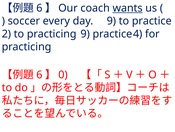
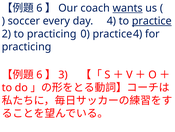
day 9: 9 -> 4
practice underline: none -> present
practicing 9: 9 -> 0
0: 0 -> 3
